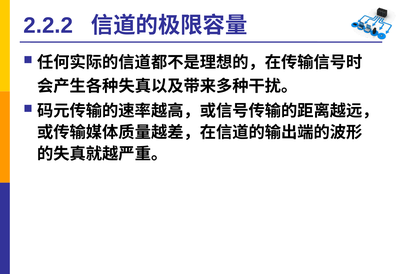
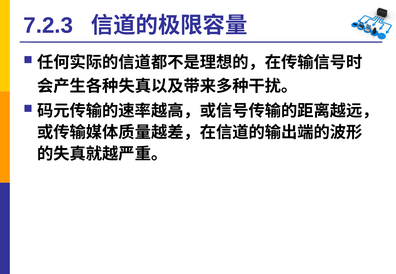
2.2.2: 2.2.2 -> 7.2.3
